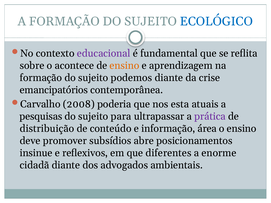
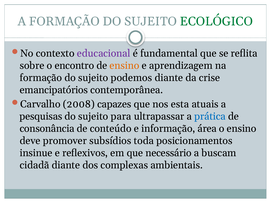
ECOLÓGICO colour: blue -> green
acontece: acontece -> encontro
poderia: poderia -> capazes
prática colour: purple -> blue
distribuição: distribuição -> consonância
abre: abre -> toda
diferentes: diferentes -> necessário
enorme: enorme -> buscam
advogados: advogados -> complexas
